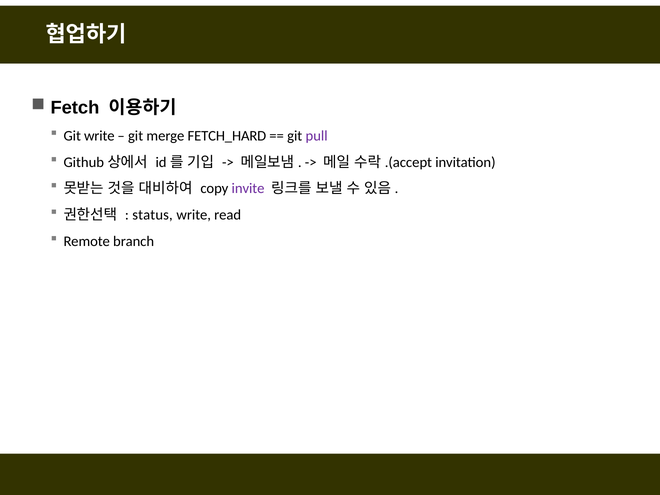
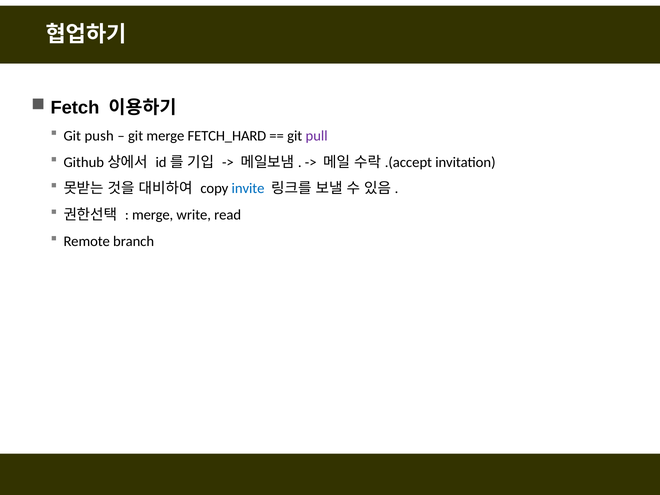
Git write: write -> push
invite colour: purple -> blue
status at (153, 215): status -> merge
